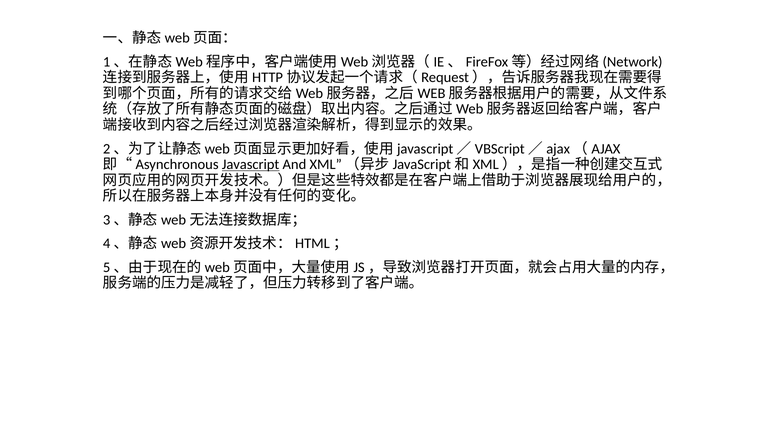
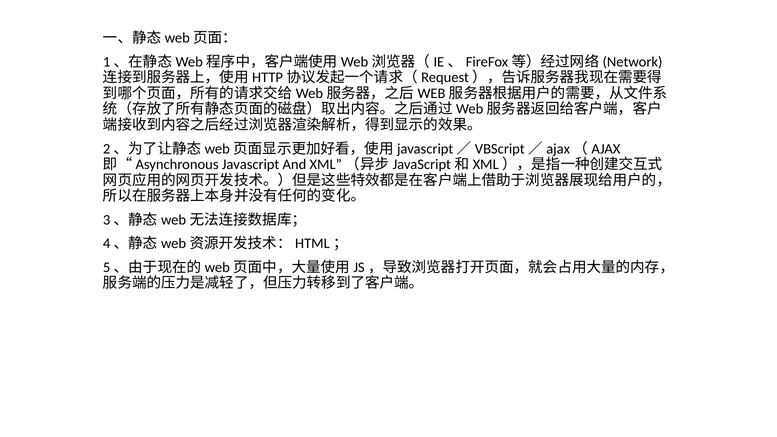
Javascript underline: present -> none
